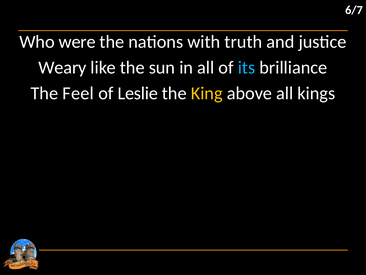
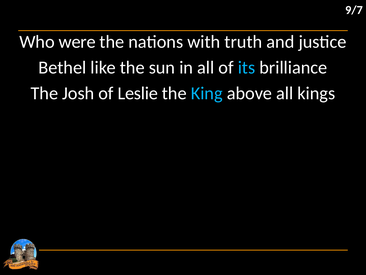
6/7: 6/7 -> 9/7
Weary: Weary -> Bethel
Feel: Feel -> Josh
King colour: yellow -> light blue
